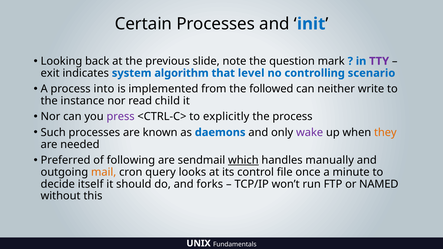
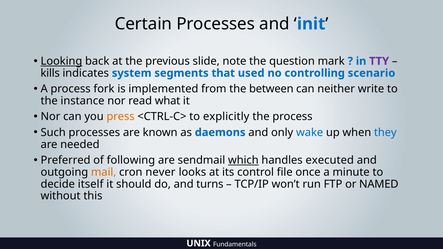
Looking underline: none -> present
exit: exit -> kills
algorithm: algorithm -> segments
level: level -> used
into: into -> fork
followed: followed -> between
child: child -> what
press colour: purple -> orange
wake colour: purple -> blue
they colour: orange -> blue
manually: manually -> executed
query: query -> never
forks: forks -> turns
